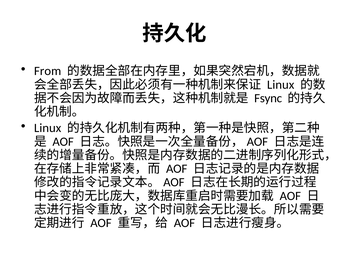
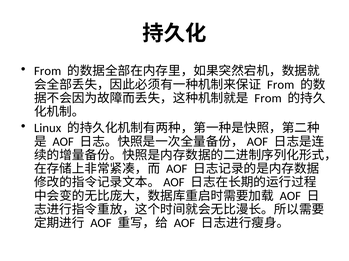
Linux at (281, 85): Linux -> From
Fsync at (268, 98): Fsync -> From
